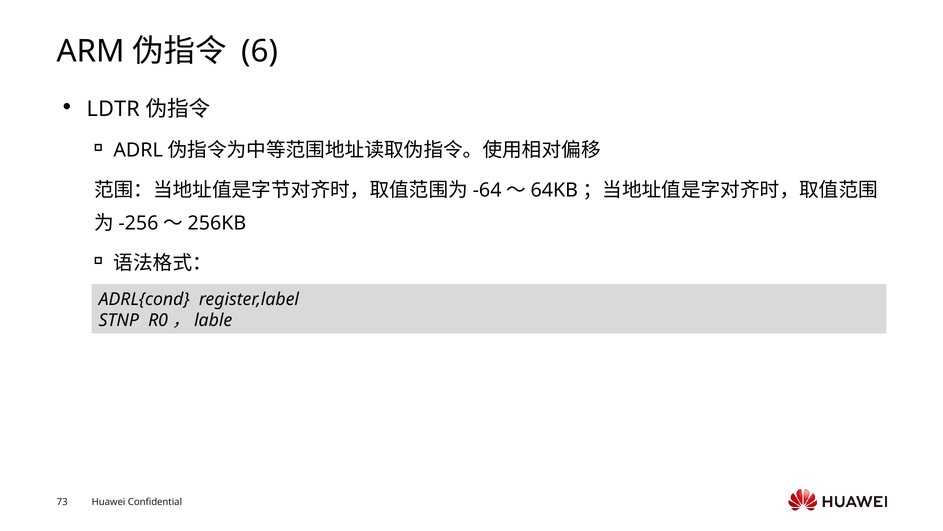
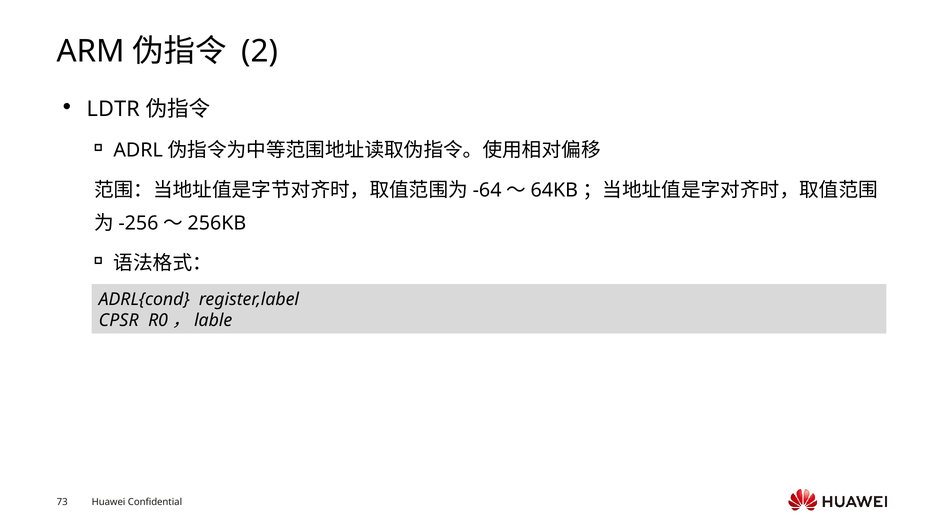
6: 6 -> 2
STNP: STNP -> CPSR
